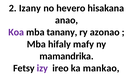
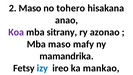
2 Izany: Izany -> Maso
hevero: hevero -> tohero
tanany: tanany -> sitrany
Mba hifaly: hifaly -> maso
izy colour: purple -> blue
